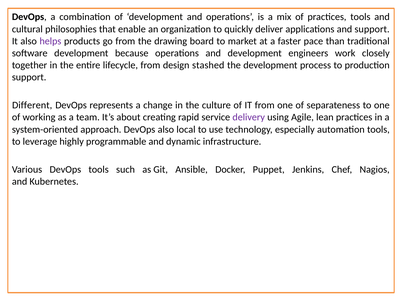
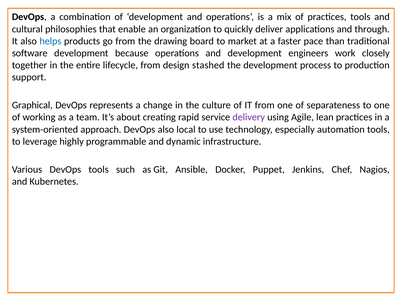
and support: support -> through
helps colour: purple -> blue
Different: Different -> Graphical
